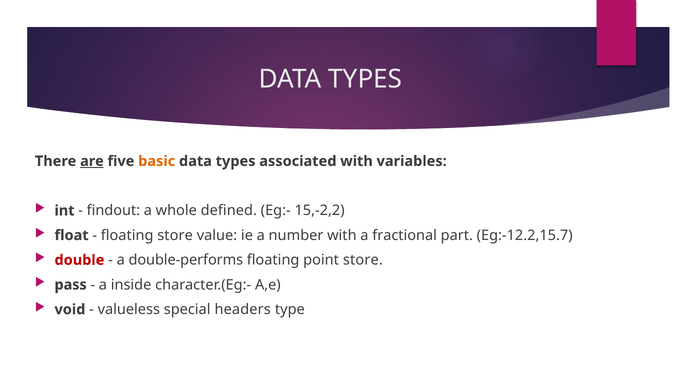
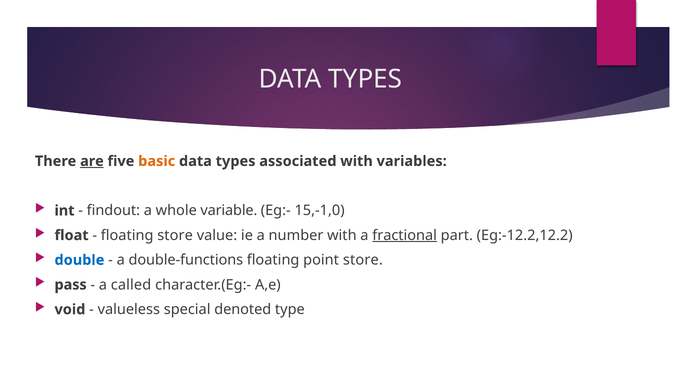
defined: defined -> variable
15,-2,2: 15,-2,2 -> 15,-1,0
fractional underline: none -> present
Eg:-12.2,15.7: Eg:-12.2,15.7 -> Eg:-12.2,12.2
double colour: red -> blue
double-performs: double-performs -> double-functions
inside: inside -> called
headers: headers -> denoted
